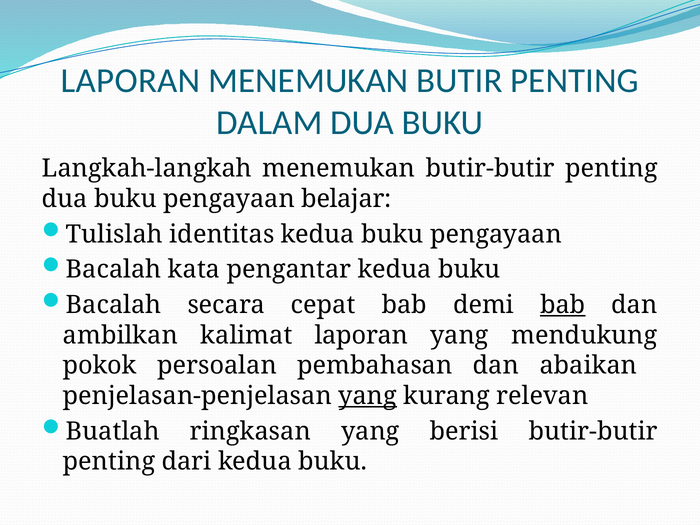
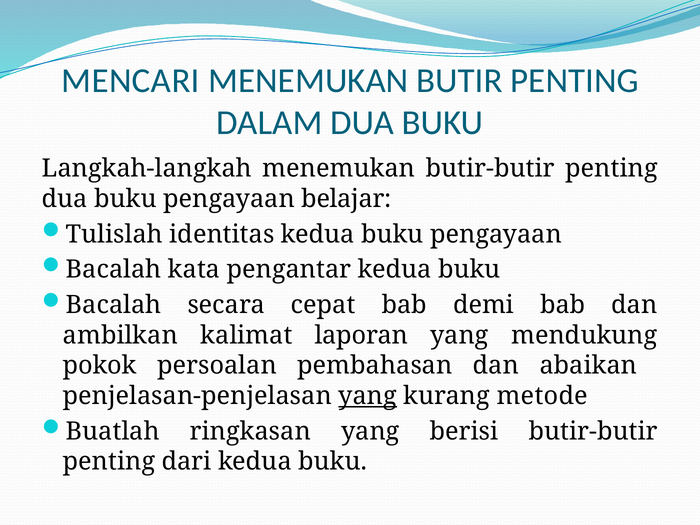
LAPORAN at (131, 81): LAPORAN -> MENCARI
bab at (563, 305) underline: present -> none
relevan: relevan -> metode
